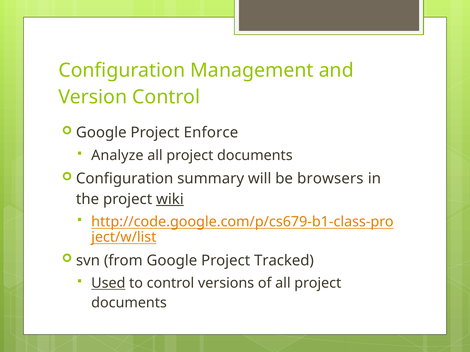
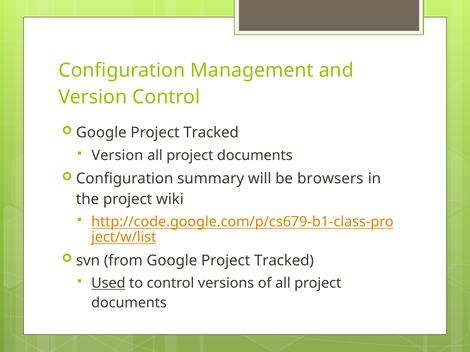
Enforce at (211, 133): Enforce -> Tracked
Analyze at (117, 156): Analyze -> Version
wiki underline: present -> none
